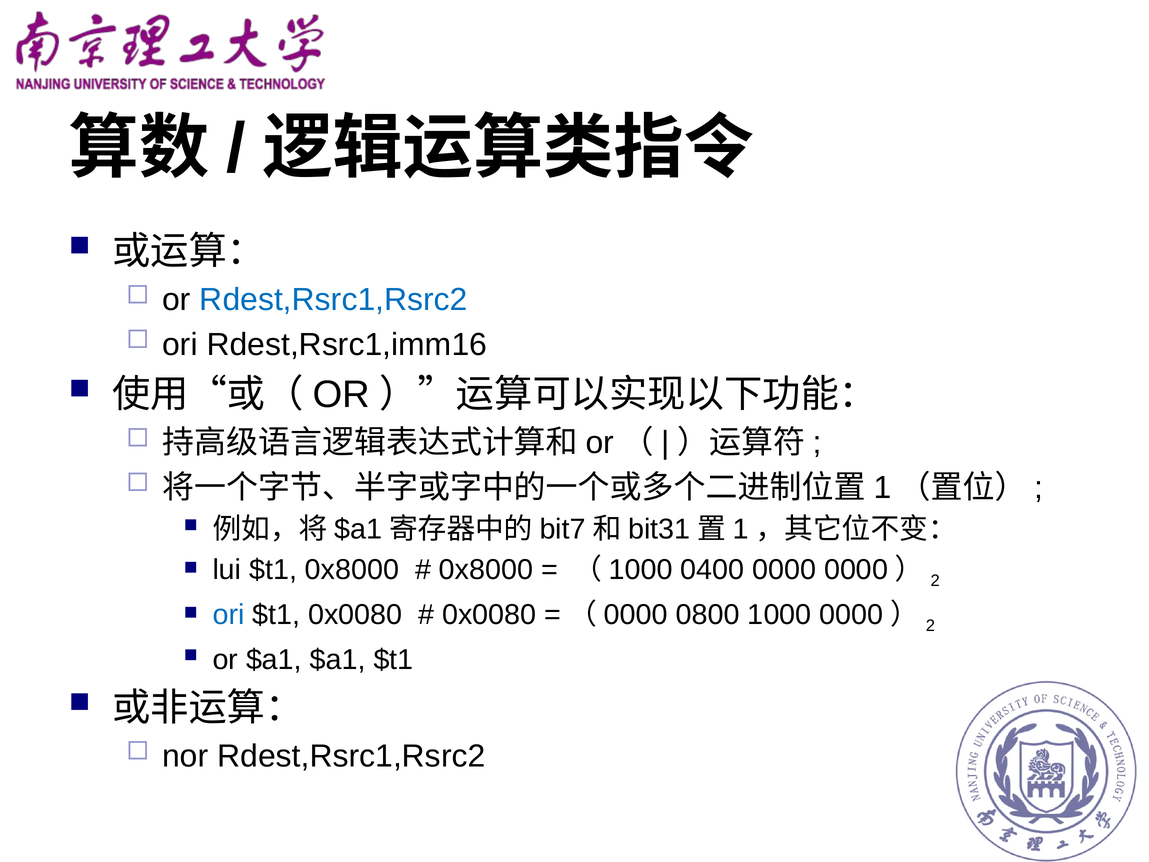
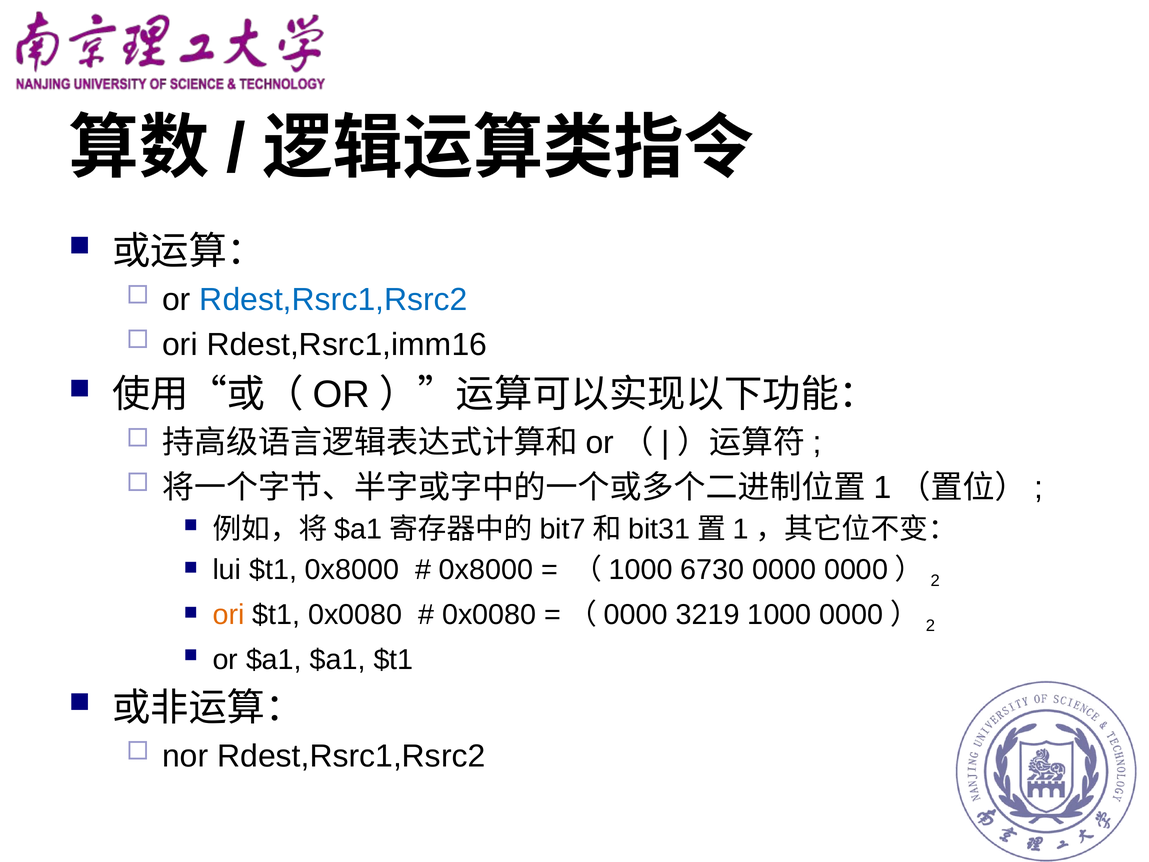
0400: 0400 -> 6730
ori at (228, 614) colour: blue -> orange
0800: 0800 -> 3219
